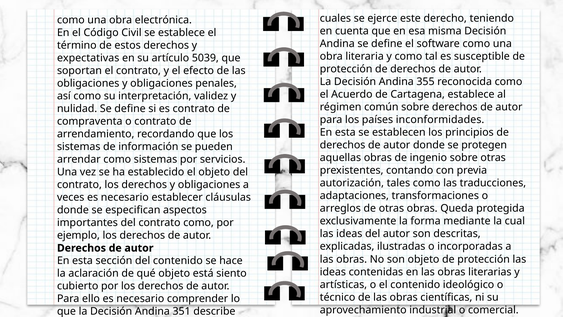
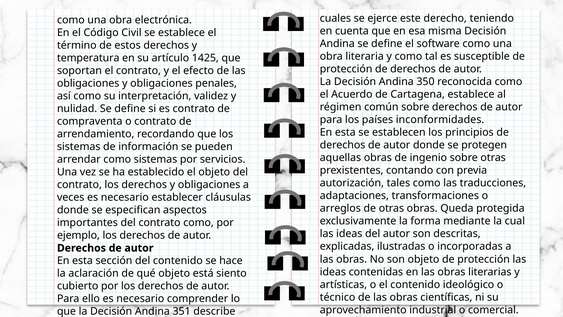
expectativas: expectativas -> temperatura
5039: 5039 -> 1425
355: 355 -> 350
